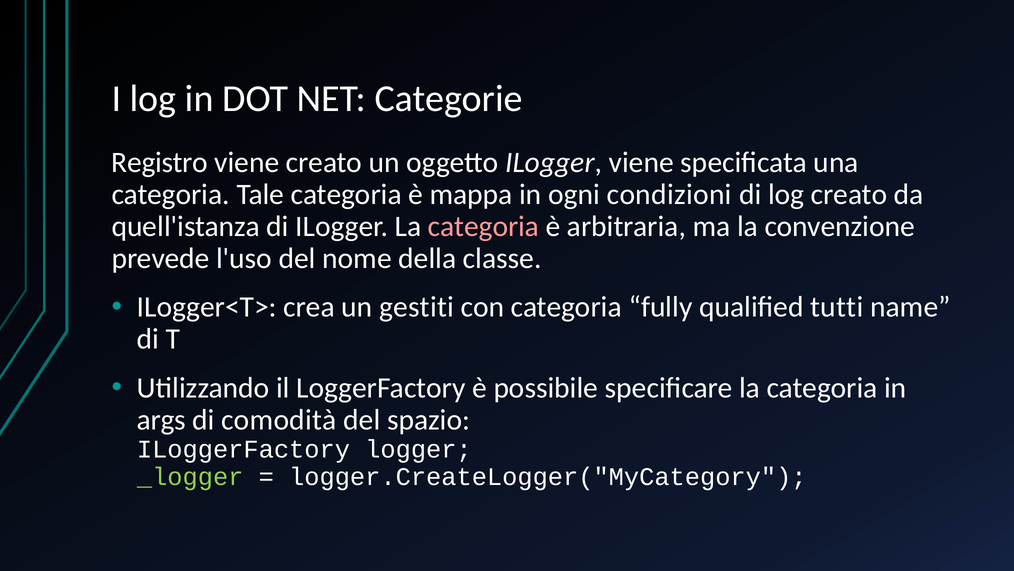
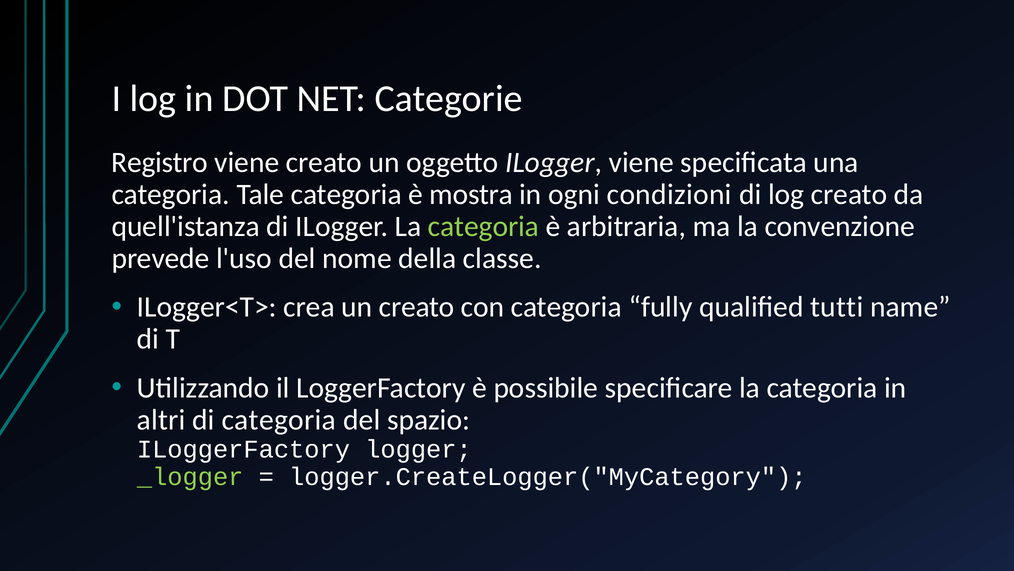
mappa: mappa -> mostra
categoria at (484, 226) colour: pink -> light green
un gestiti: gestiti -> creato
args: args -> altri
di comodità: comodità -> categoria
